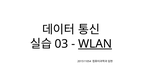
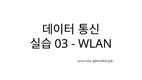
WLAN underline: present -> none
